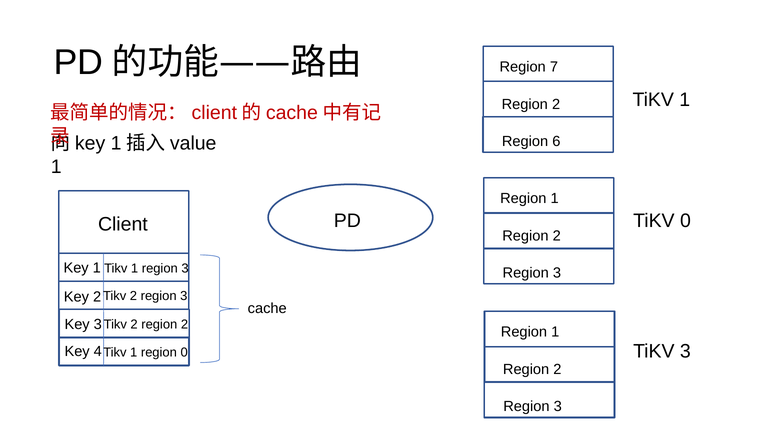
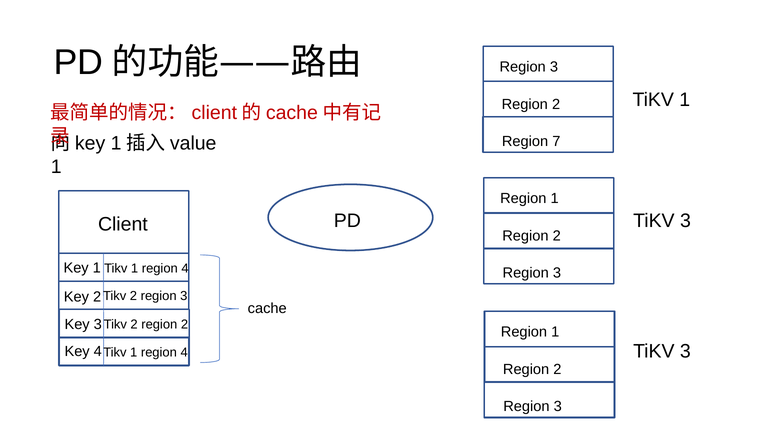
7 at (554, 67): 7 -> 3
6: 6 -> 7
0 at (685, 221): 0 -> 3
3 at (185, 268): 3 -> 4
0 at (184, 352): 0 -> 4
